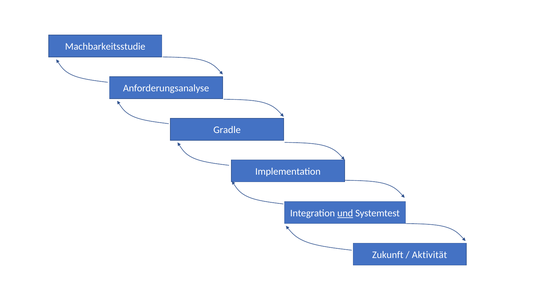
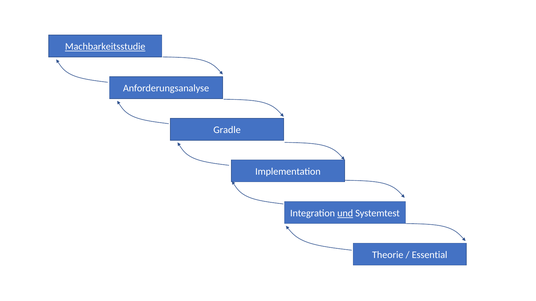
Machbarkeitsstudie underline: none -> present
Zukunft: Zukunft -> Theorie
Aktivität: Aktivität -> Essential
